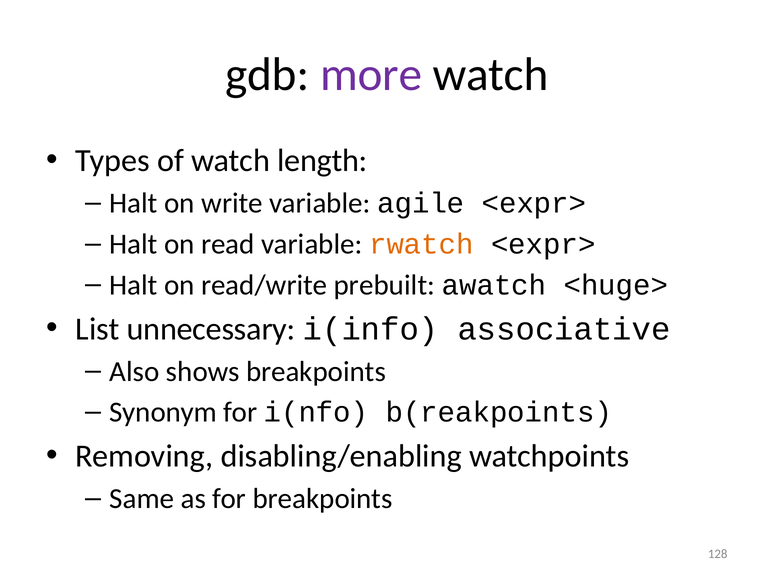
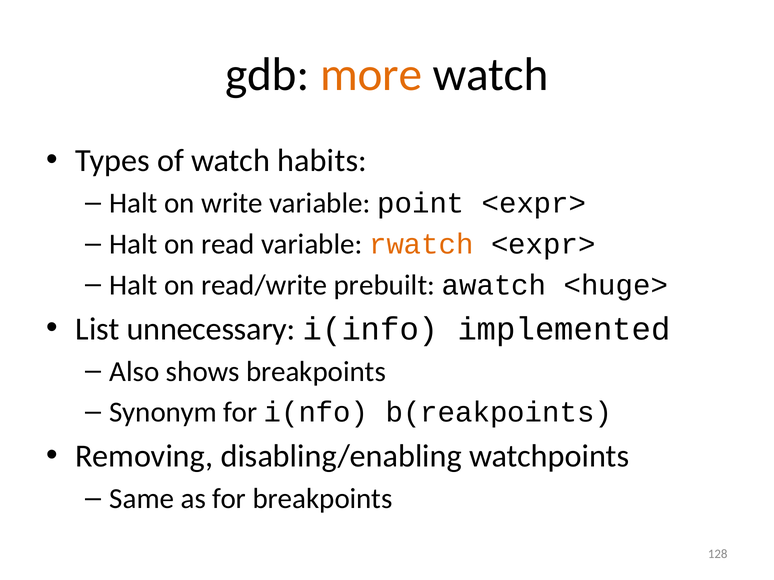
more colour: purple -> orange
length: length -> habits
agile: agile -> point
associative: associative -> implemented
